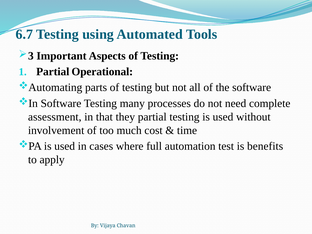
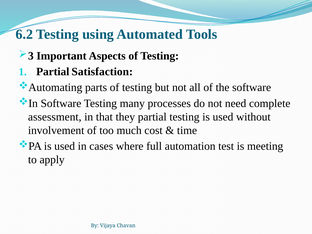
6.7: 6.7 -> 6.2
Operational: Operational -> Satisfaction
benefits: benefits -> meeting
